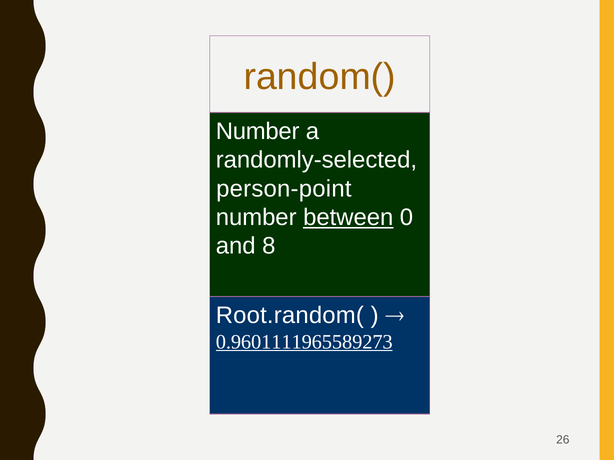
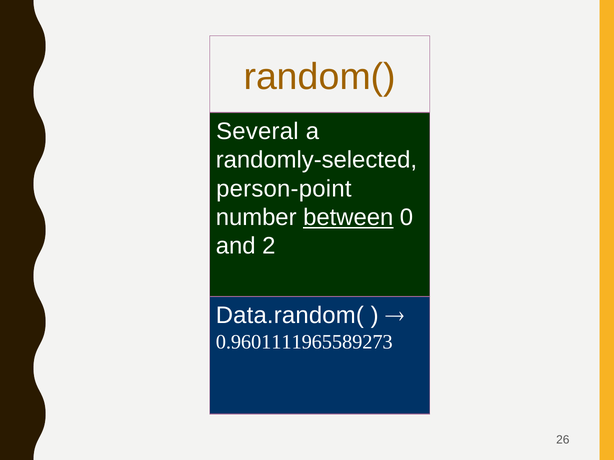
Number at (258, 132): Number -> Several
8: 8 -> 2
Root.random(: Root.random( -> Data.random(
0.9601111965589273 underline: present -> none
